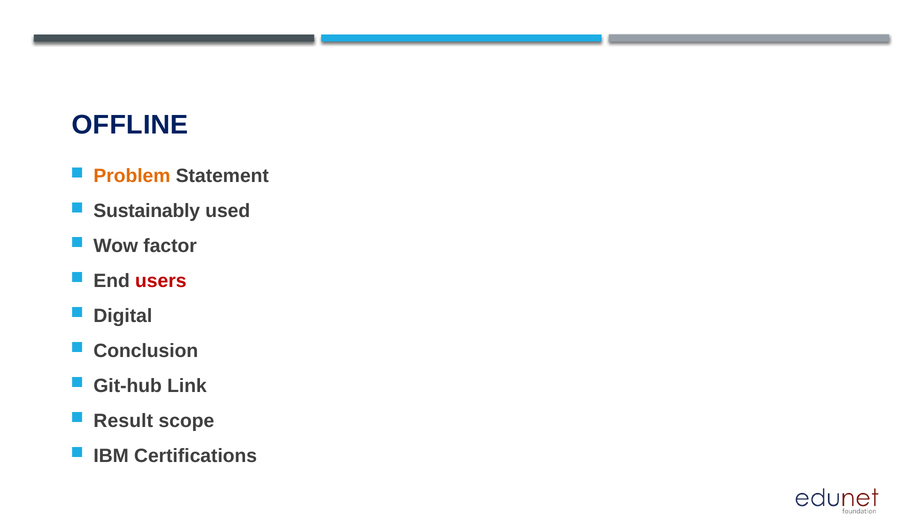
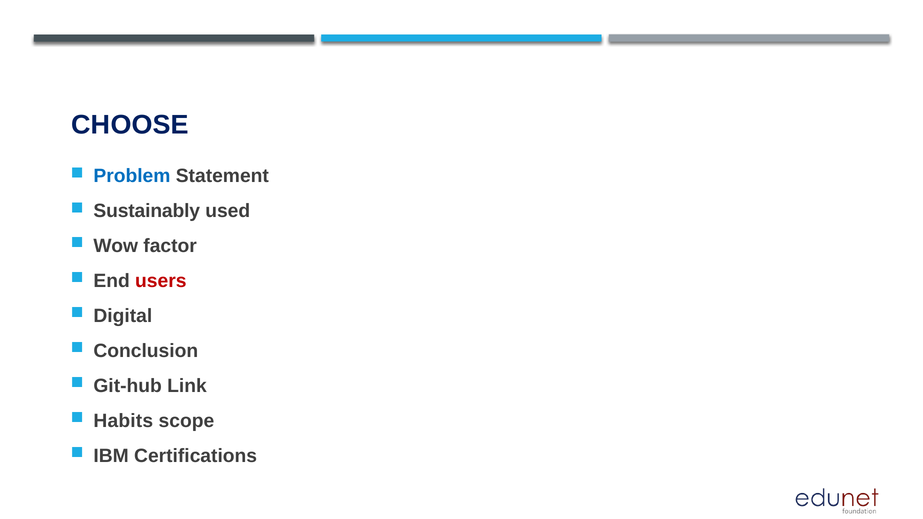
OFFLINE: OFFLINE -> CHOOSE
Problem colour: orange -> blue
Result: Result -> Habits
